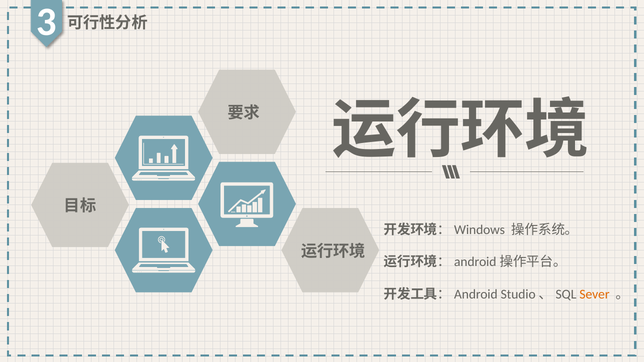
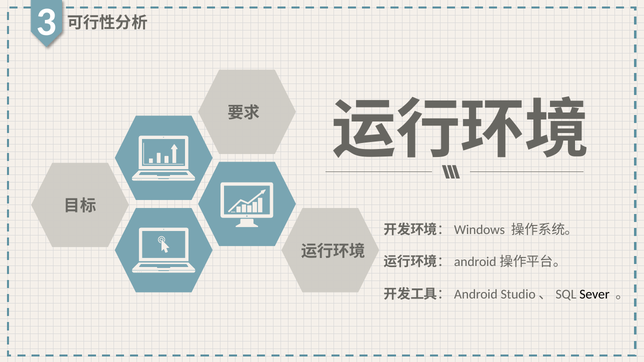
Sever colour: orange -> black
